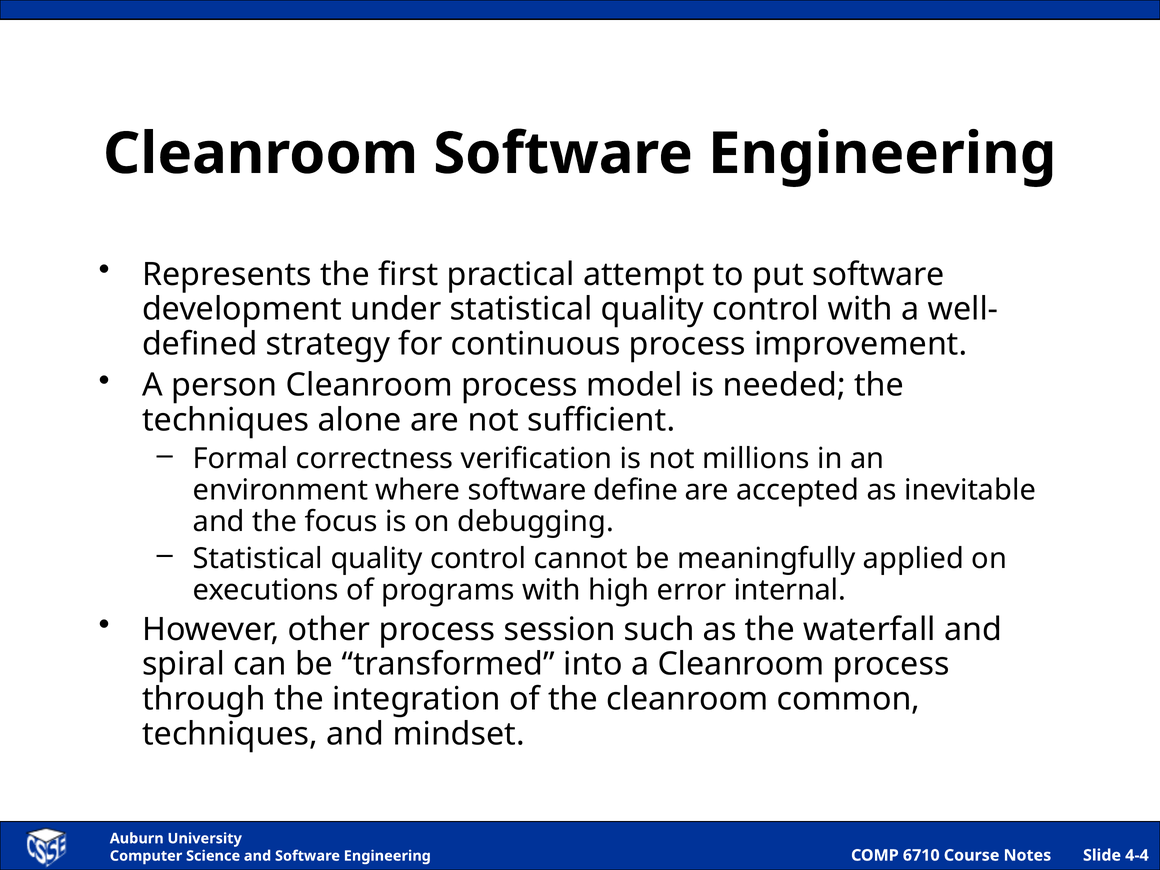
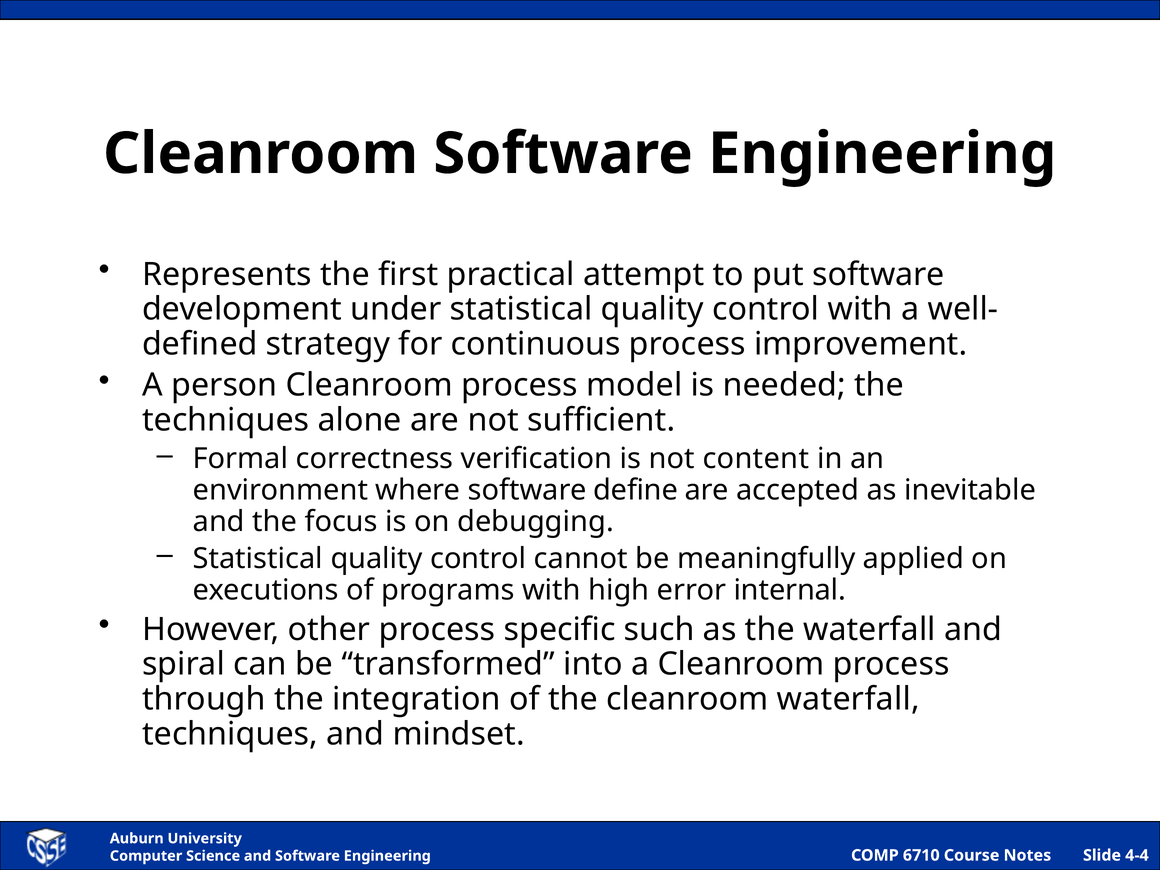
millions: millions -> content
session: session -> specific
cleanroom common: common -> waterfall
